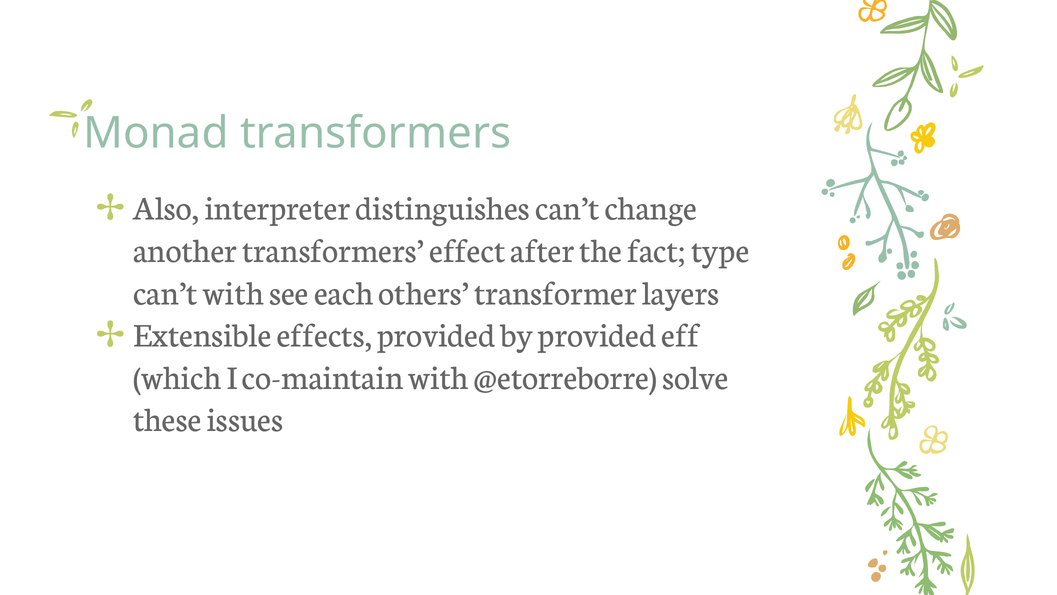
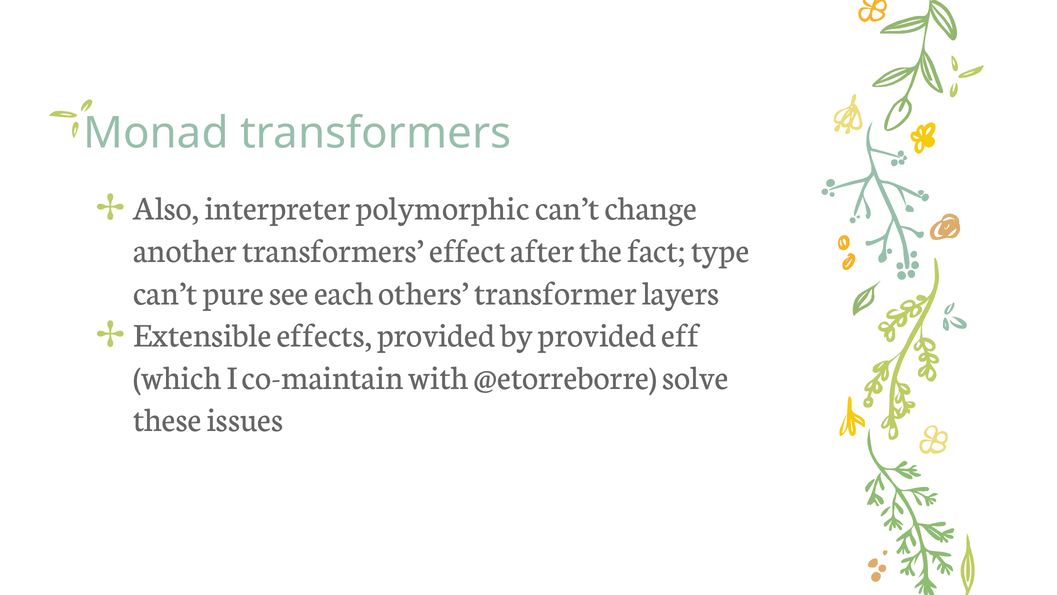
distinguishes: distinguishes -> polymorphic
can’t with: with -> pure
